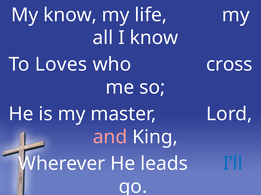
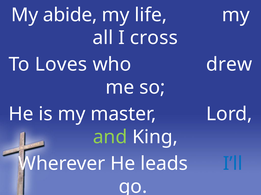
My know: know -> abide
I know: know -> cross
cross: cross -> drew
and colour: pink -> light green
